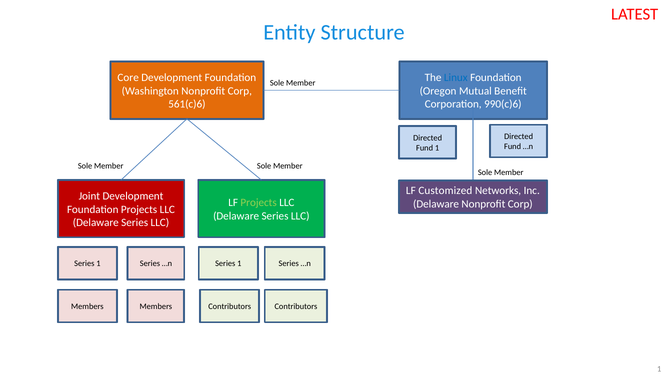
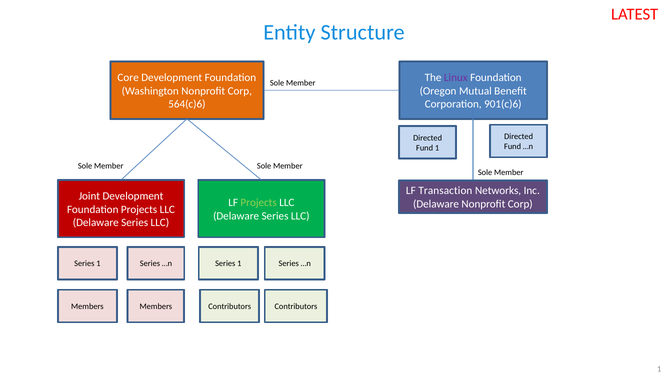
Linux colour: blue -> purple
561(c)6: 561(c)6 -> 564(c)6
990(c)6: 990(c)6 -> 901(c)6
Customized: Customized -> Transaction
